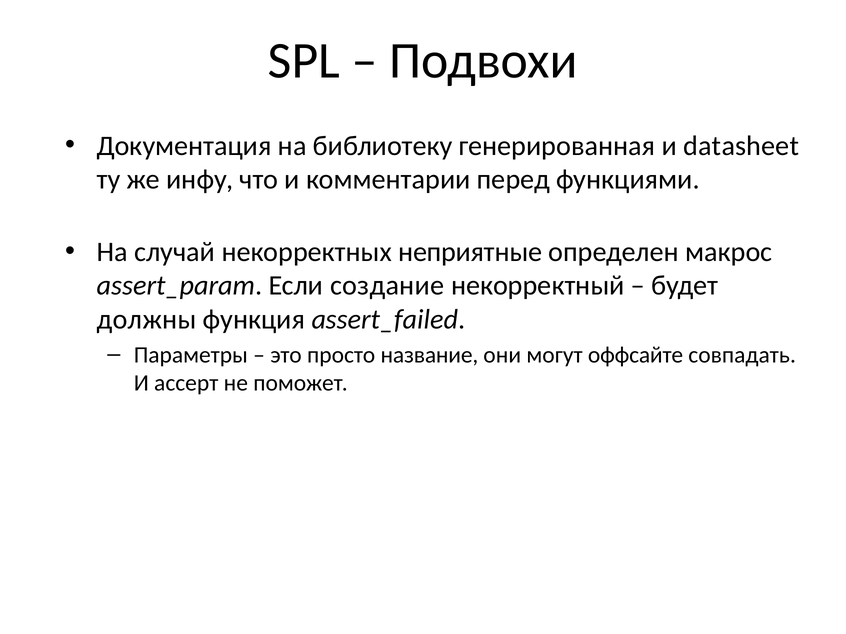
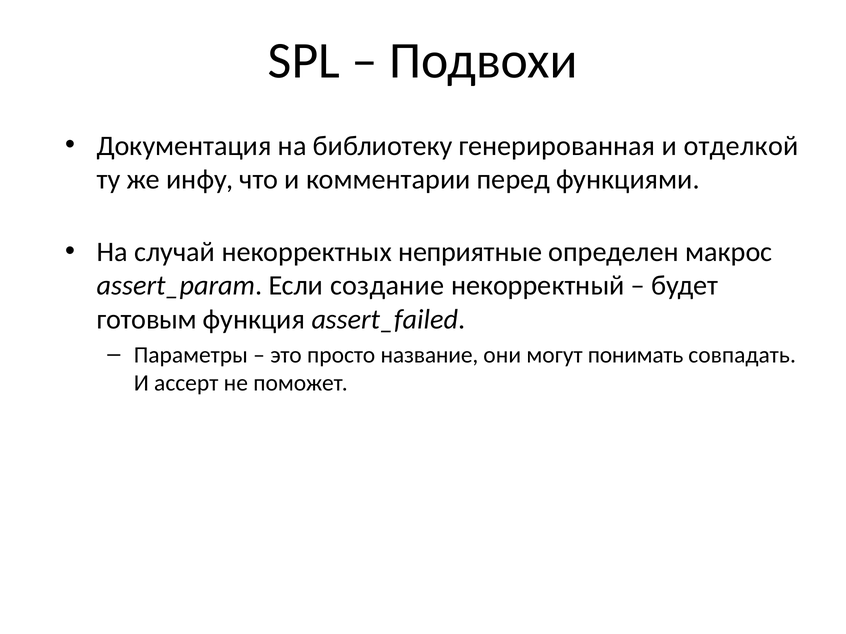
datasheet: datasheet -> отделкой
должны: должны -> готовым
оффсайте: оффсайте -> понимать
